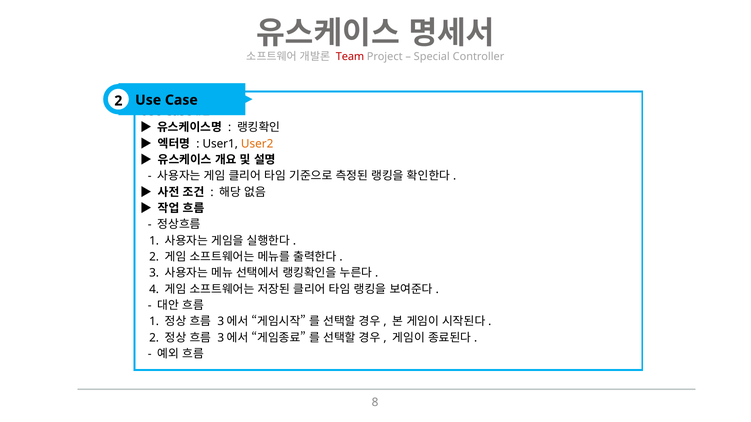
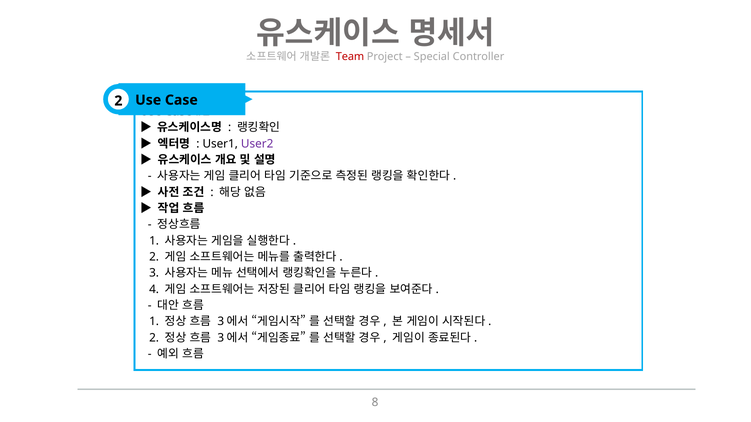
User2 colour: orange -> purple
